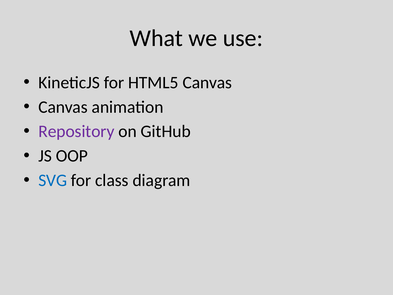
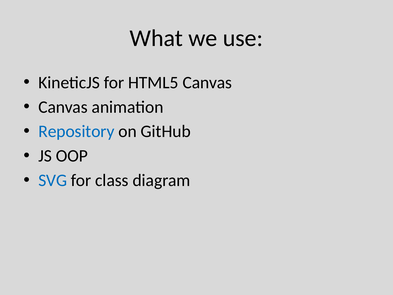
Repository colour: purple -> blue
